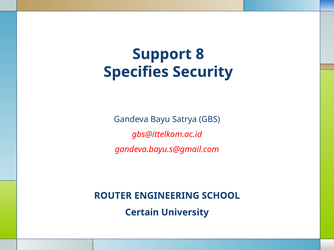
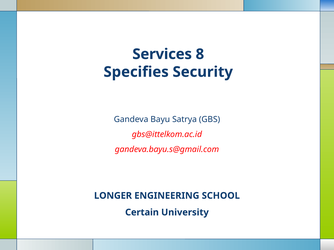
Support: Support -> Services
ROUTER: ROUTER -> LONGER
